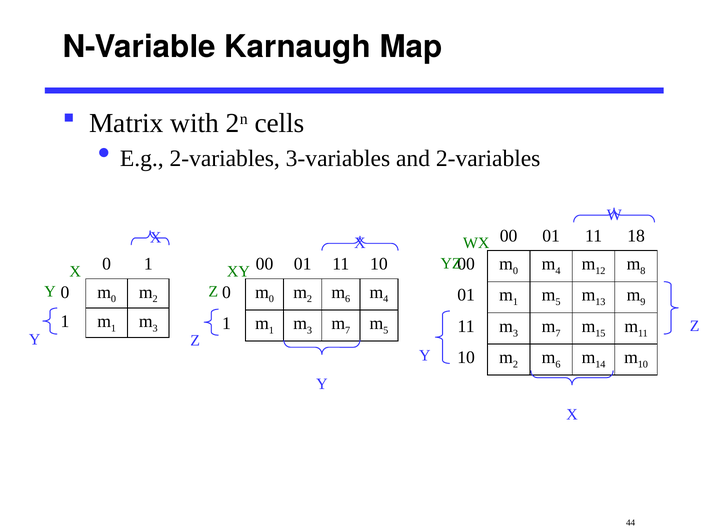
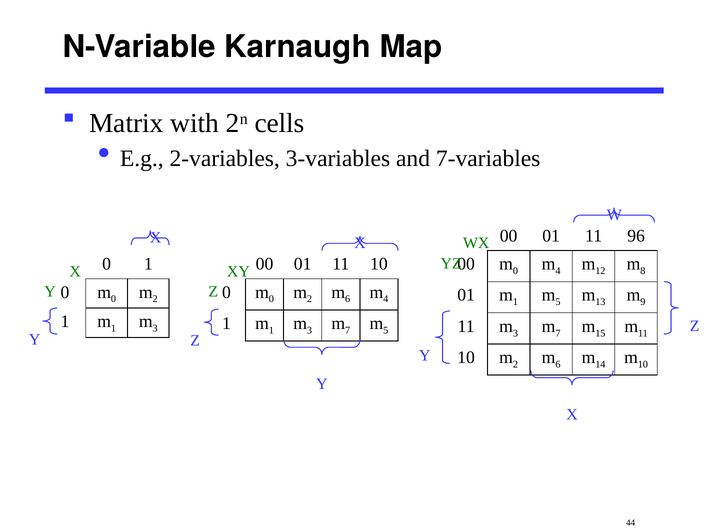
and 2-variables: 2-variables -> 7-variables
18: 18 -> 96
